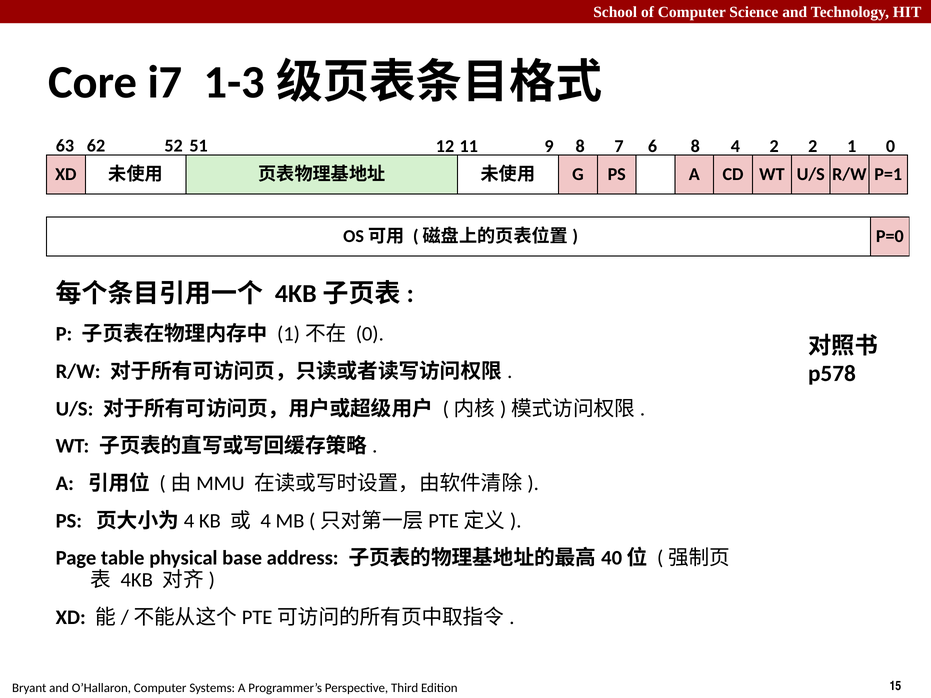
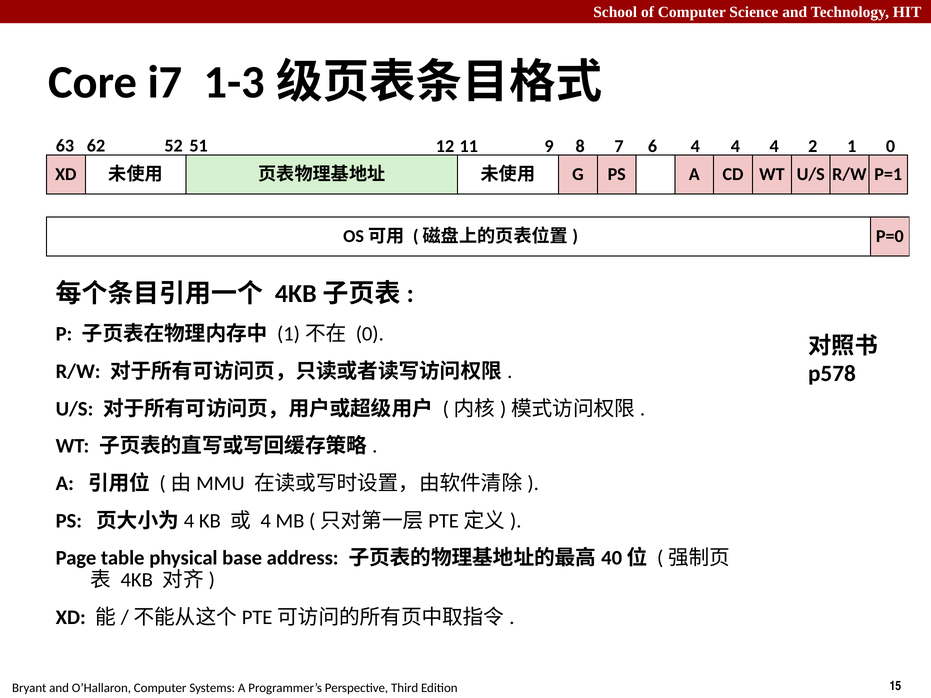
6 8: 8 -> 4
2 at (774, 146): 2 -> 4
